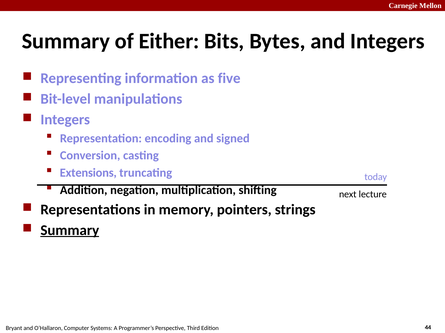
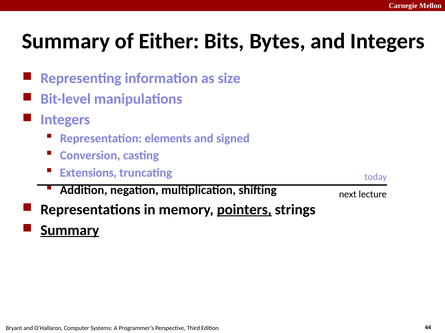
five: five -> size
encoding: encoding -> elements
pointers underline: none -> present
